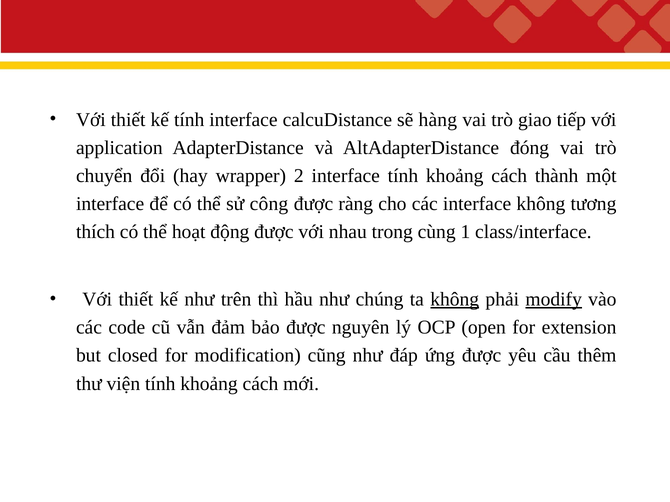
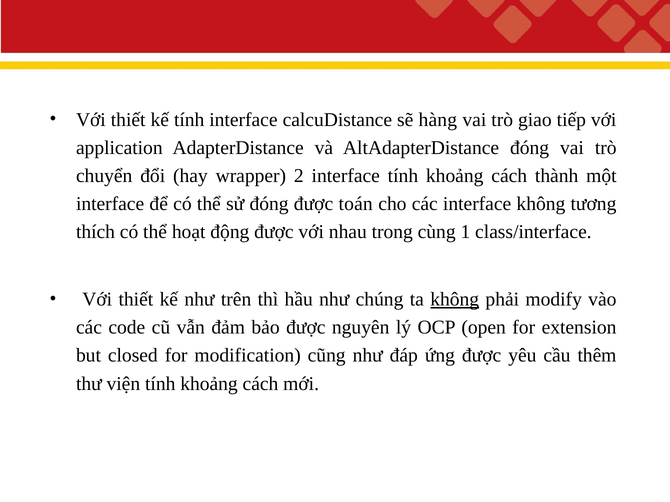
sử công: công -> đóng
ràng: ràng -> toán
modify underline: present -> none
